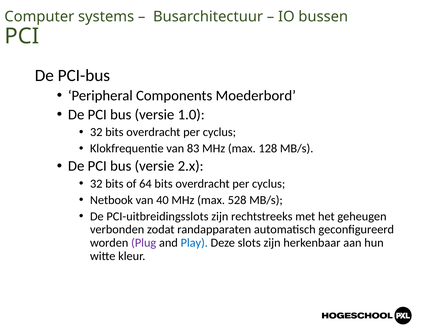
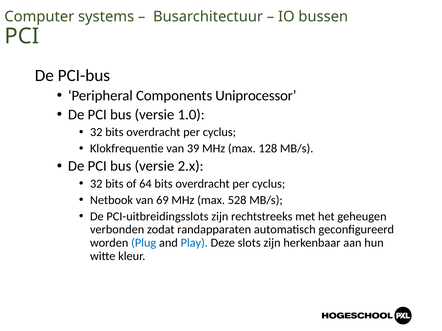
Moederbord: Moederbord -> Uniprocessor
83: 83 -> 39
40: 40 -> 69
Plug colour: purple -> blue
